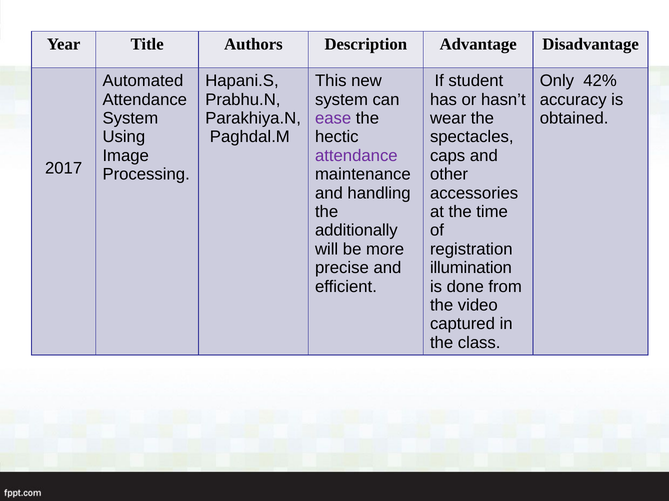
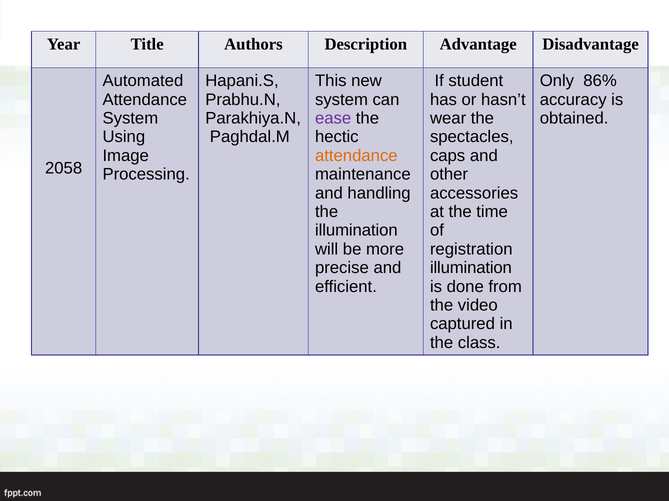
42%: 42% -> 86%
attendance at (356, 156) colour: purple -> orange
2017: 2017 -> 2058
additionally at (356, 231): additionally -> illumination
